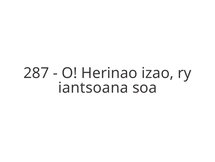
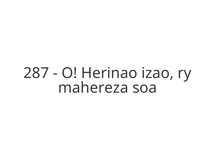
iantsoana: iantsoana -> mahereza
